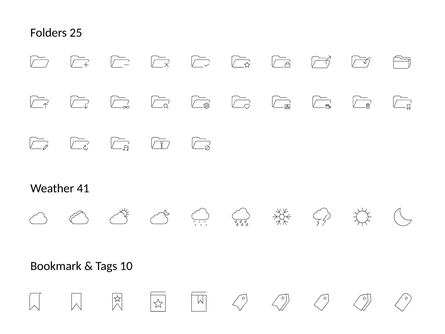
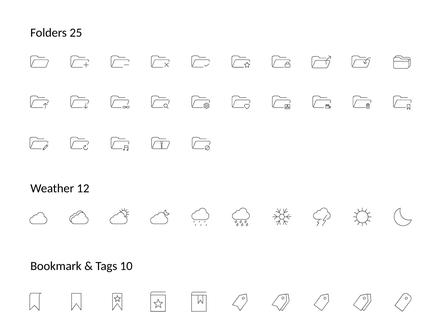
41: 41 -> 12
